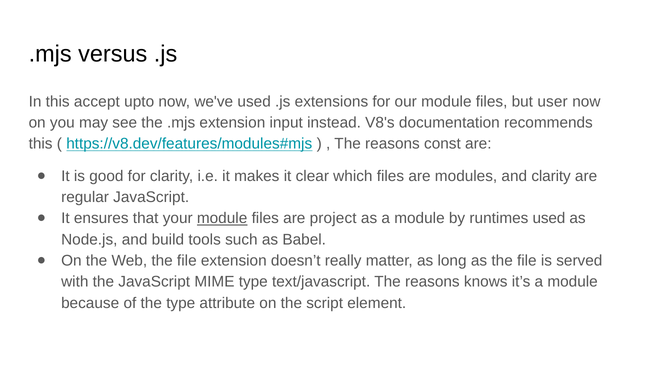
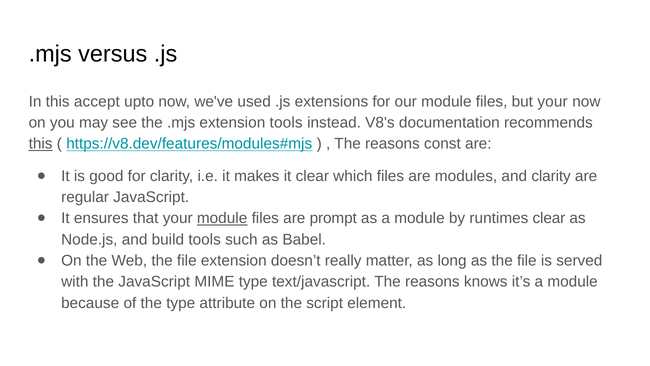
but user: user -> your
extension input: input -> tools
this at (41, 144) underline: none -> present
project: project -> prompt
runtimes used: used -> clear
